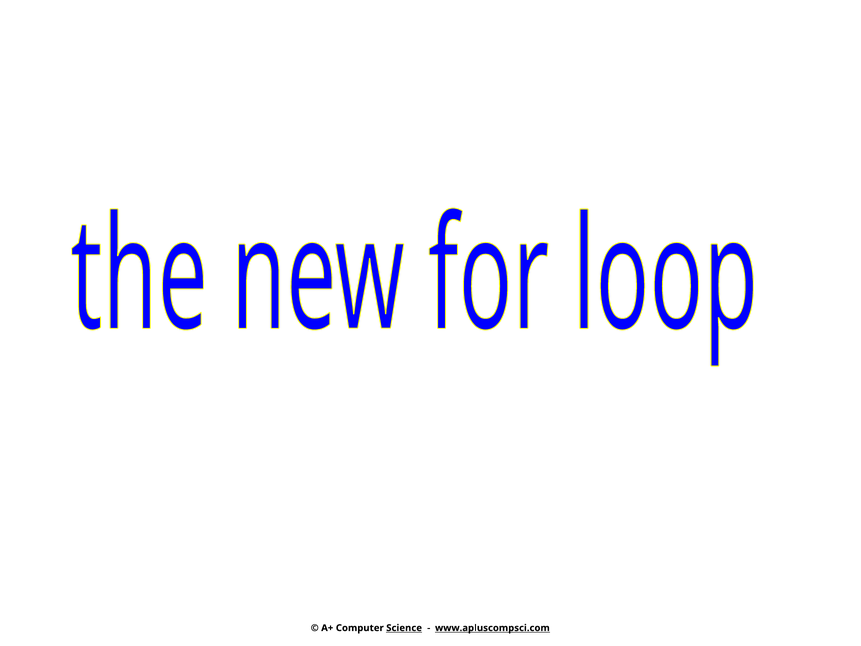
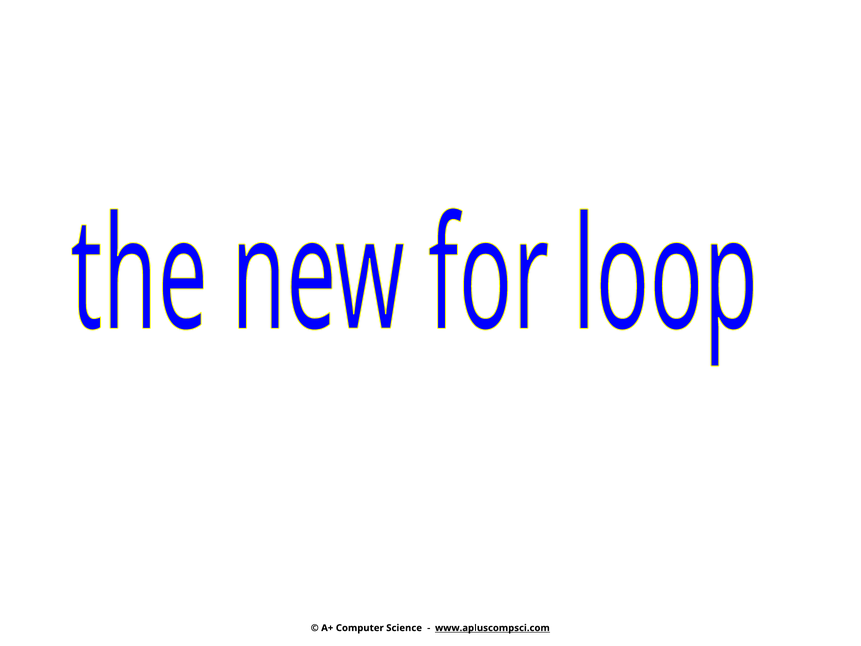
Science underline: present -> none
